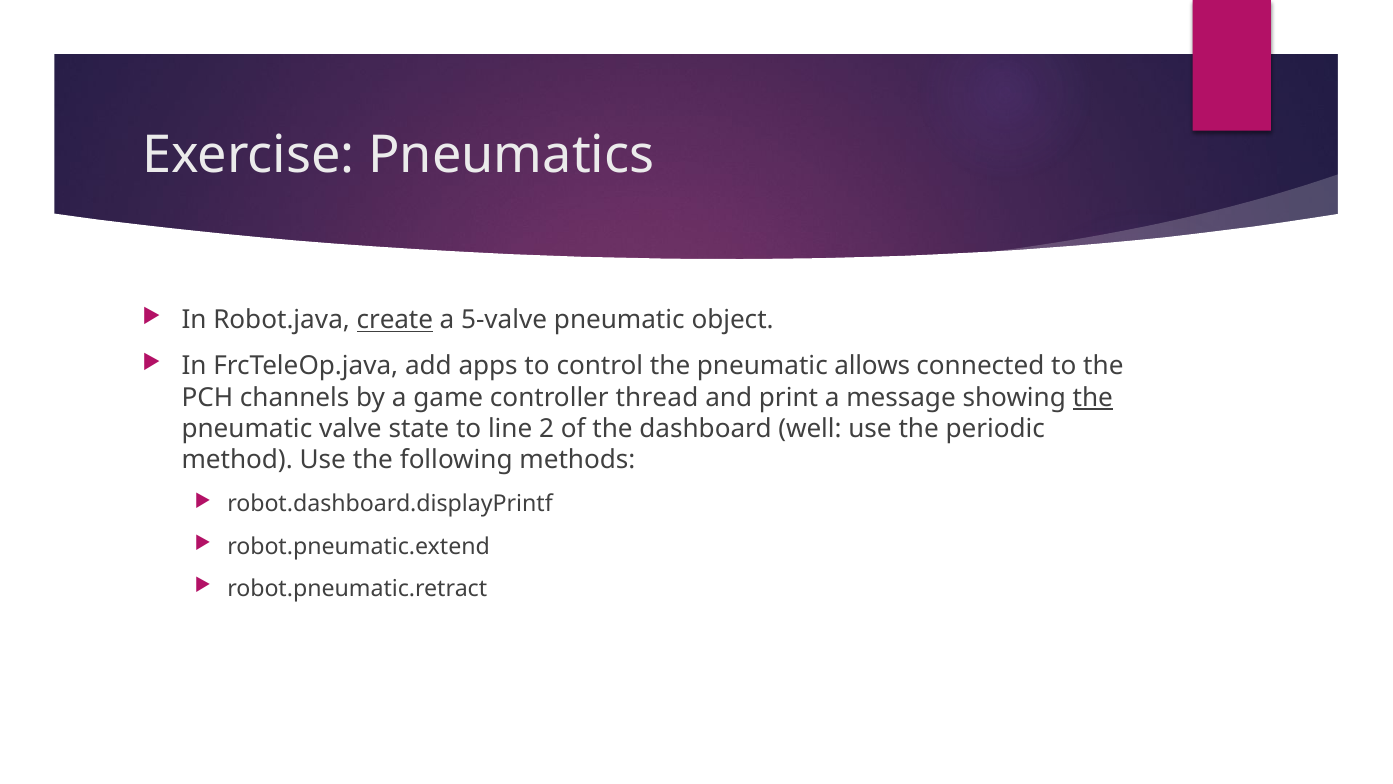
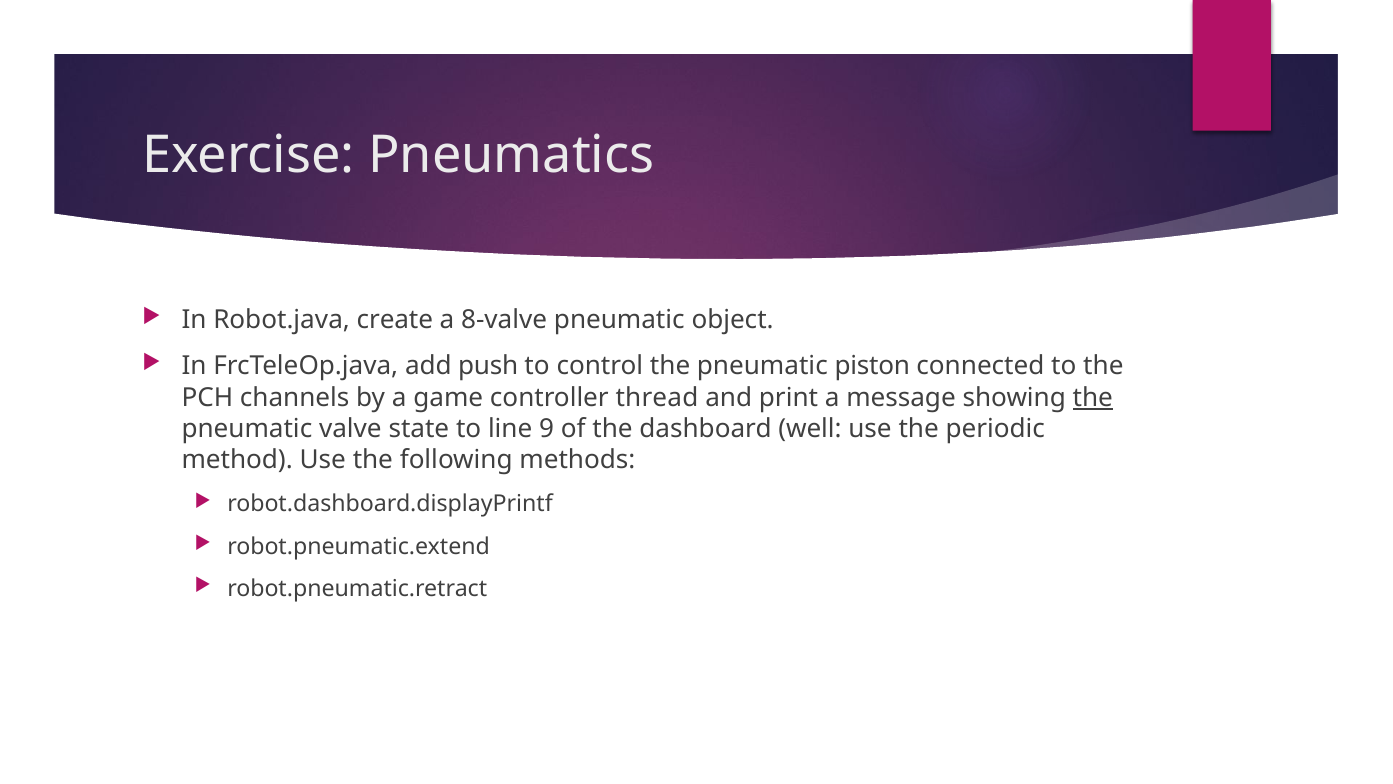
create underline: present -> none
5-valve: 5-valve -> 8-valve
apps: apps -> push
allows: allows -> piston
2: 2 -> 9
